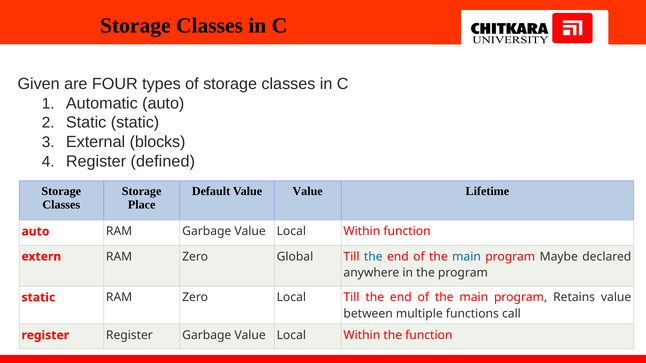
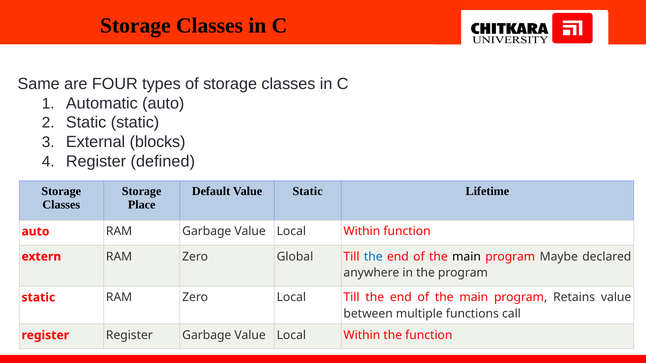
Given: Given -> Same
Value Value: Value -> Static
main at (467, 257) colour: blue -> black
